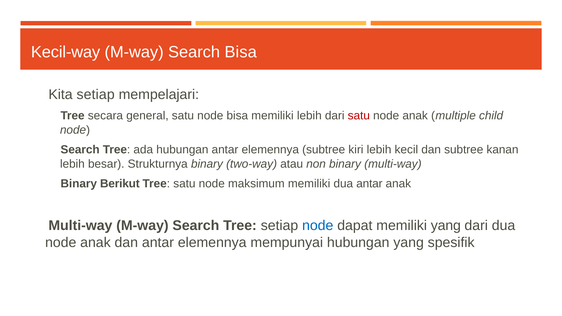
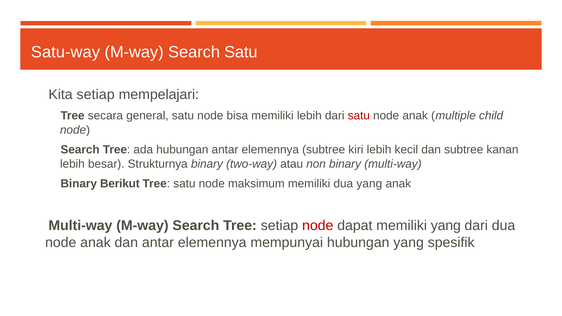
Kecil-way: Kecil-way -> Satu-way
Search Bisa: Bisa -> Satu
dua antar: antar -> yang
node at (318, 226) colour: blue -> red
